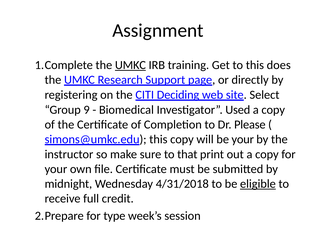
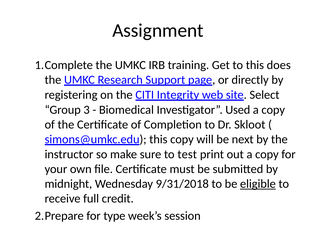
UMKC at (130, 65) underline: present -> none
Deciding: Deciding -> Integrity
9: 9 -> 3
Please: Please -> Skloot
be your: your -> next
that: that -> test
4/31/2018: 4/31/2018 -> 9/31/2018
